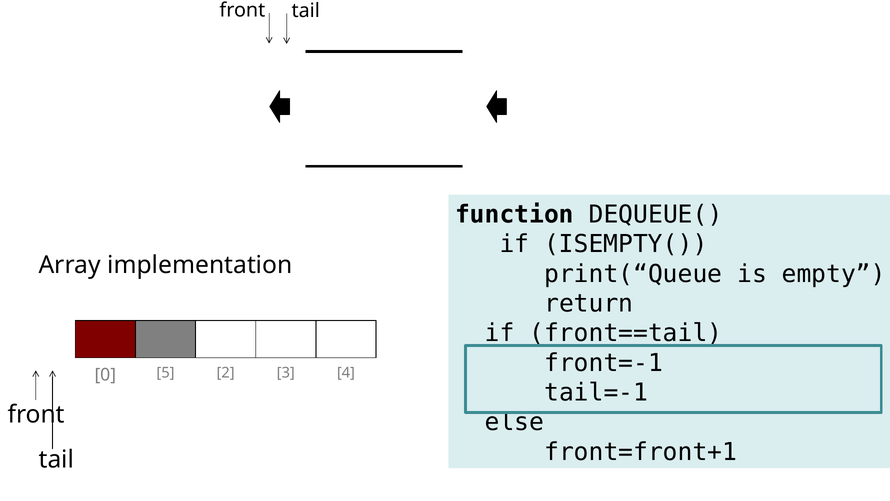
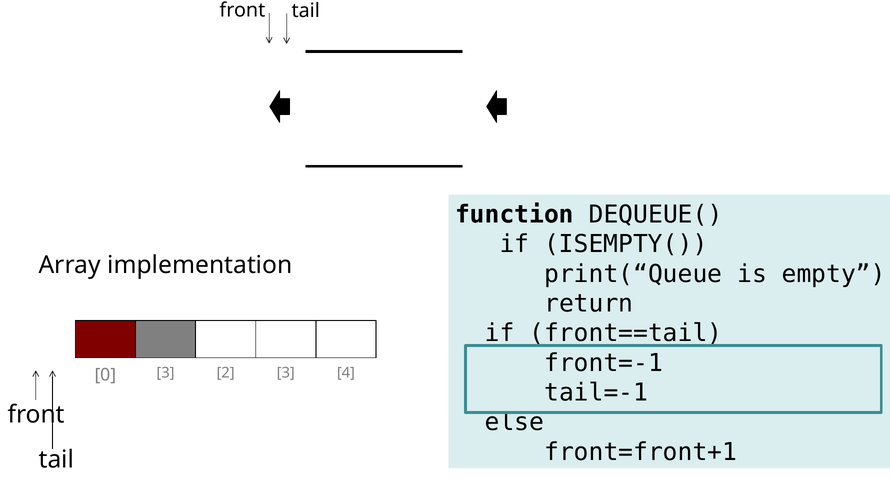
0 5: 5 -> 3
